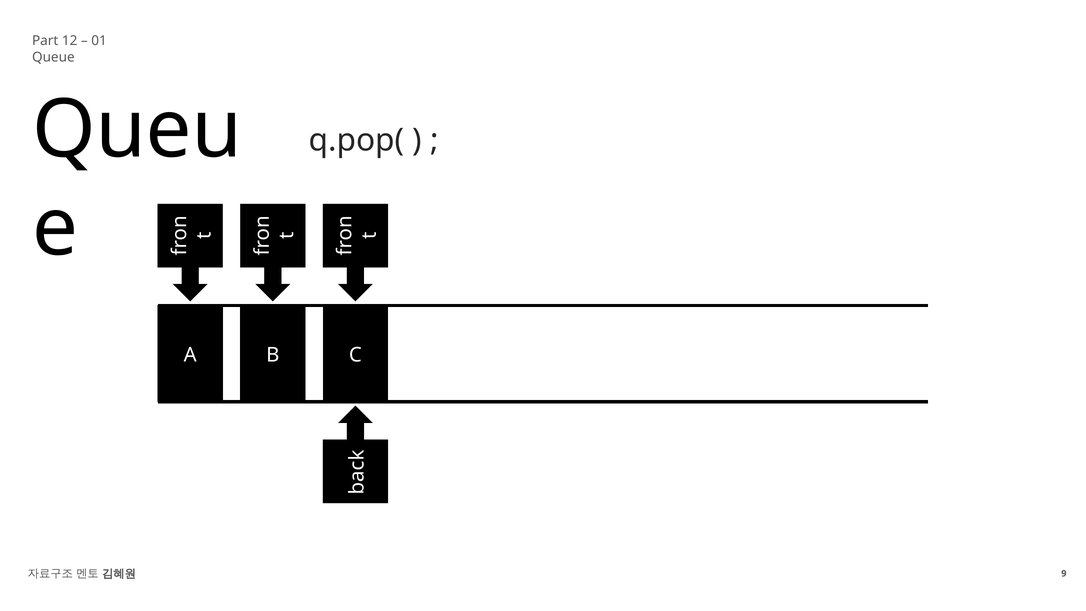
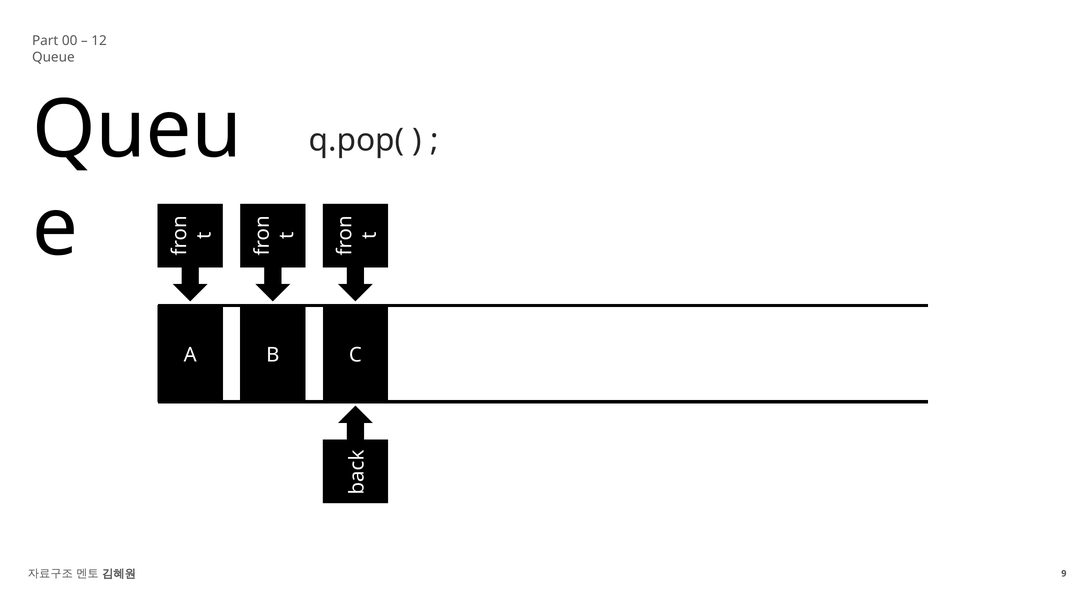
12: 12 -> 00
01: 01 -> 12
